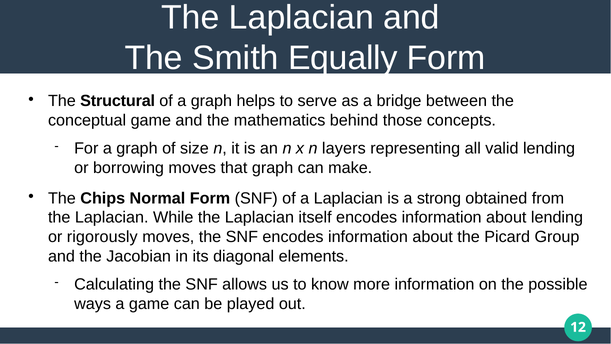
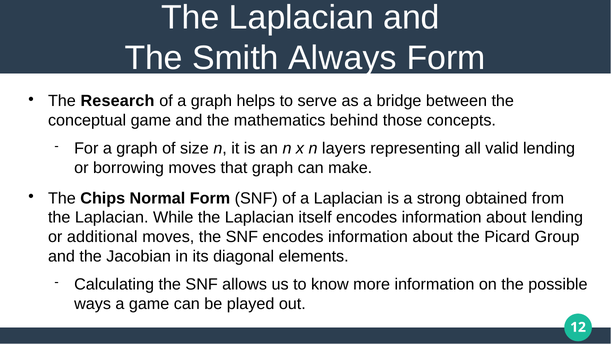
Equally: Equally -> Always
Structural: Structural -> Research
rigorously: rigorously -> additional
